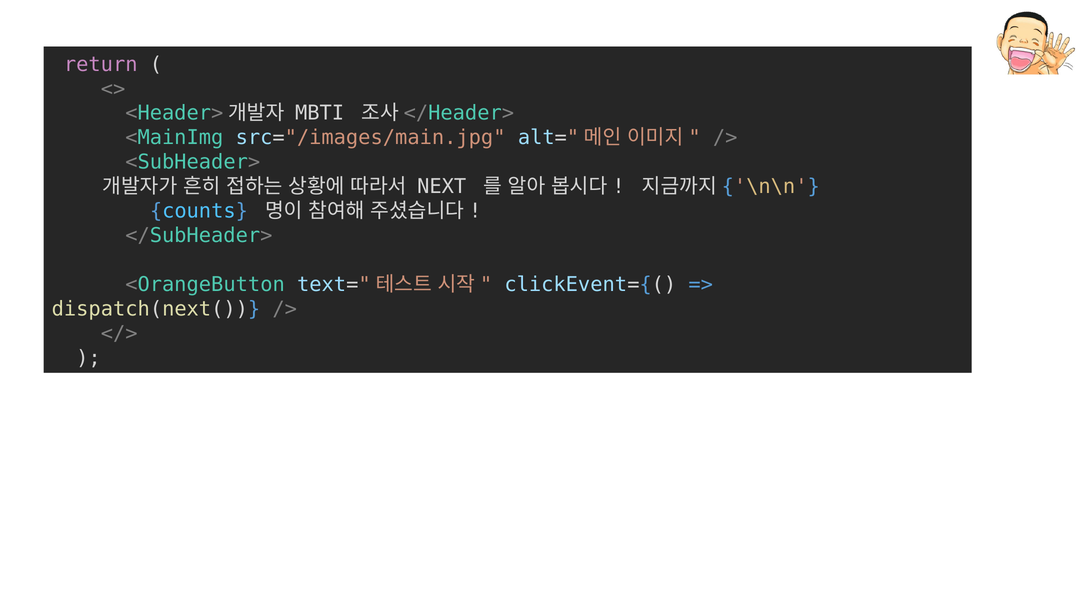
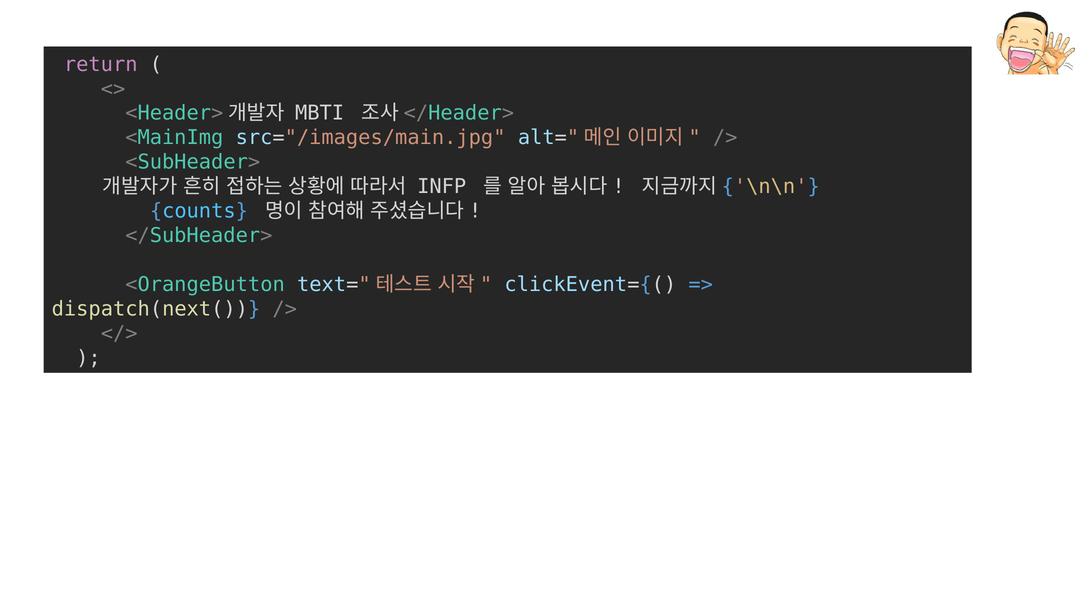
NEXT: NEXT -> INFP
